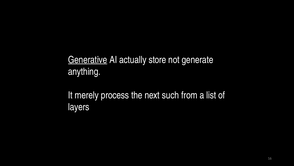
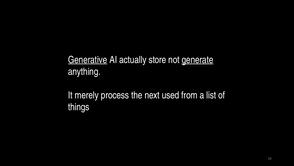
generate underline: none -> present
such: such -> used
layers: layers -> things
